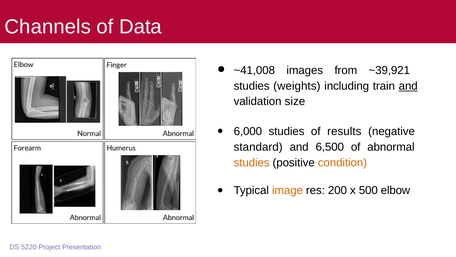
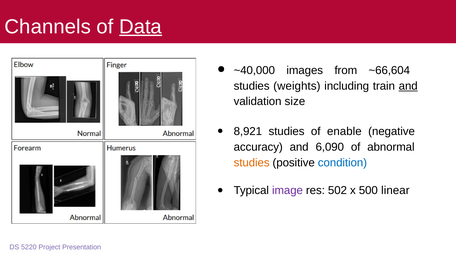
Data underline: none -> present
~41,008: ~41,008 -> ~40,000
~39,921: ~39,921 -> ~66,604
6,000: 6,000 -> 8,921
results: results -> enable
standard: standard -> accuracy
6,500: 6,500 -> 6,090
condition colour: orange -> blue
image colour: orange -> purple
200: 200 -> 502
elbow: elbow -> linear
